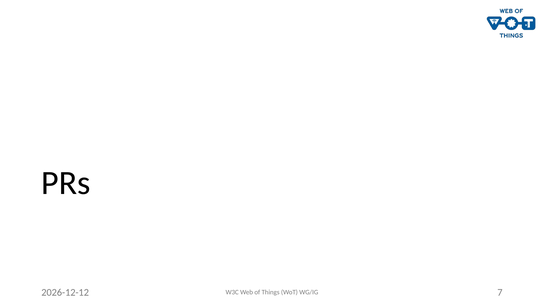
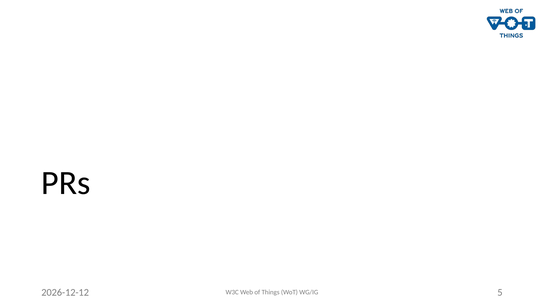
7: 7 -> 5
